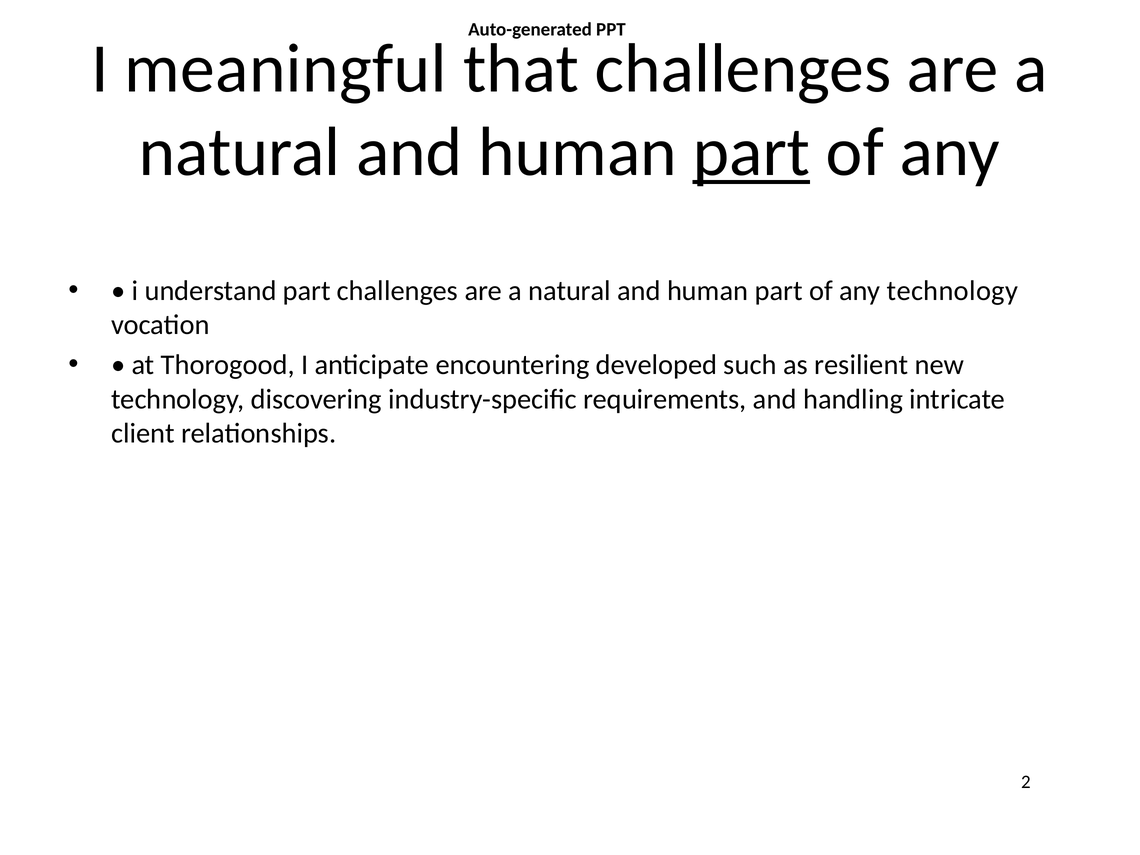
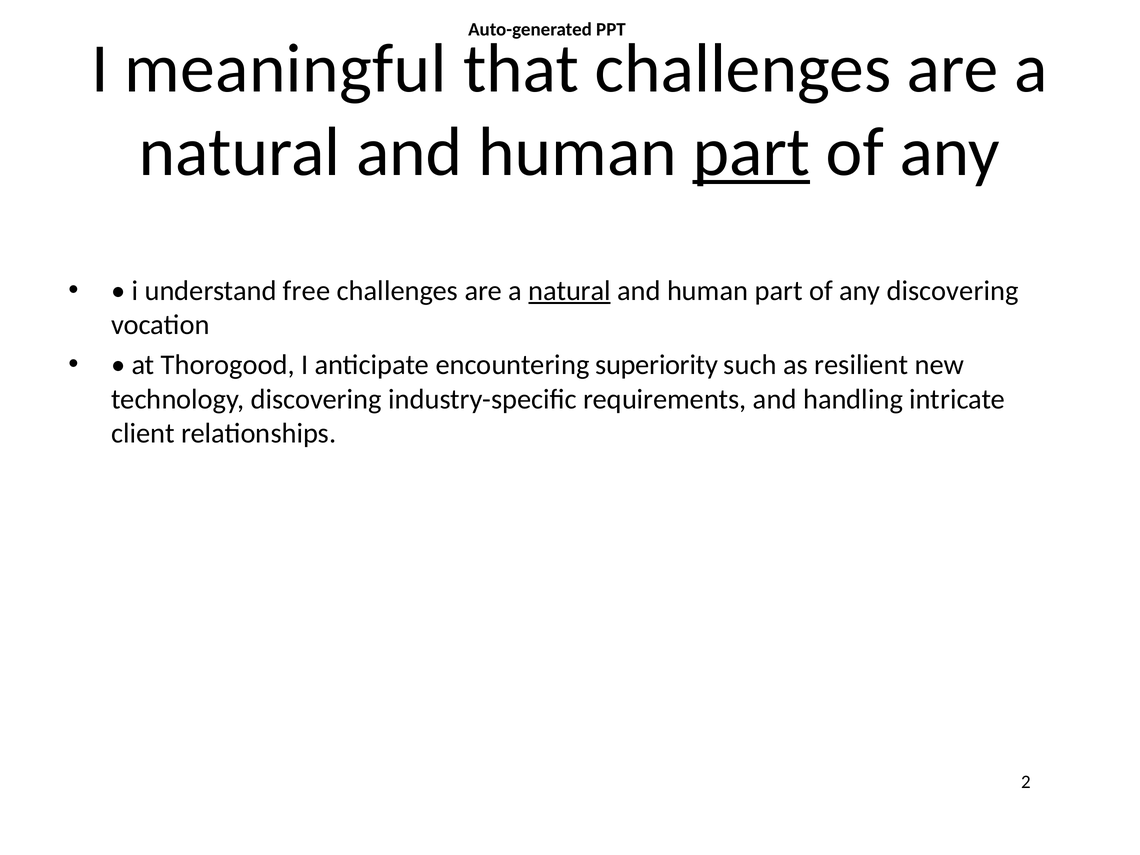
understand part: part -> free
natural at (570, 291) underline: none -> present
any technology: technology -> discovering
developed: developed -> superiority
